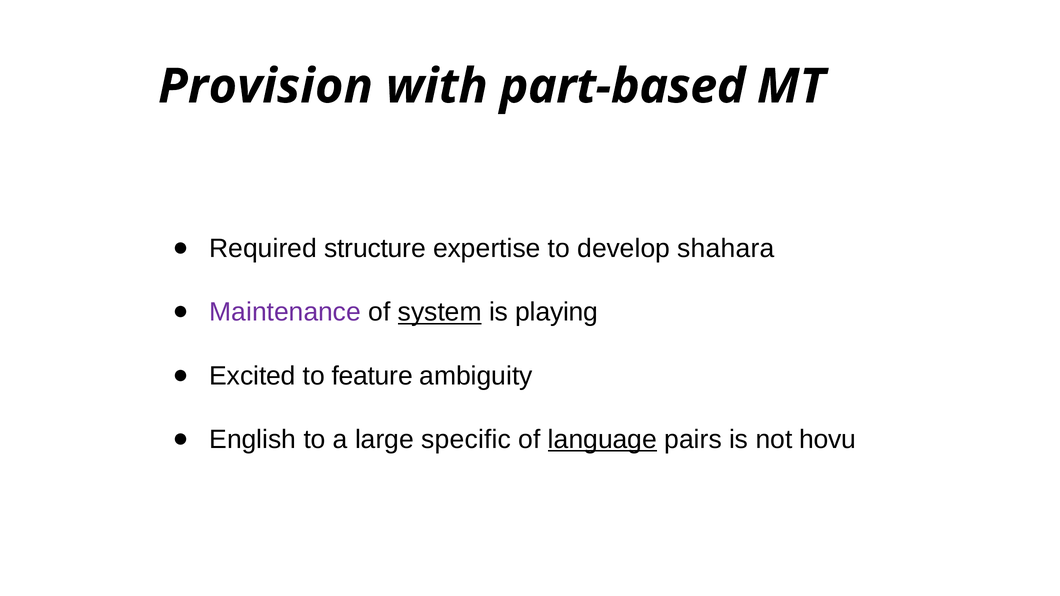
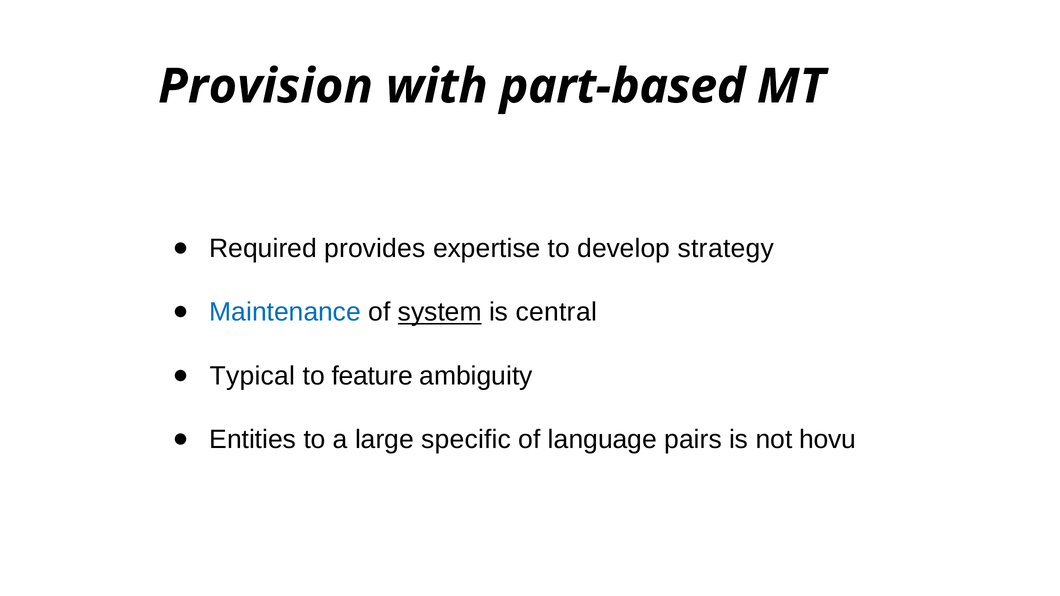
structure: structure -> provides
shahara: shahara -> strategy
Maintenance colour: purple -> blue
playing: playing -> central
Excited: Excited -> Typical
English: English -> Entities
language underline: present -> none
